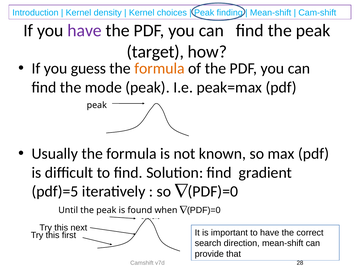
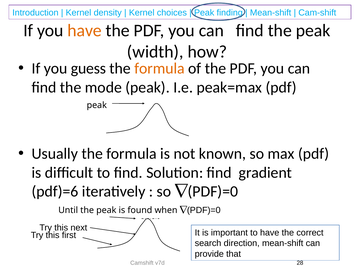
have at (85, 30) colour: purple -> orange
target: target -> width
pdf)=5: pdf)=5 -> pdf)=6
